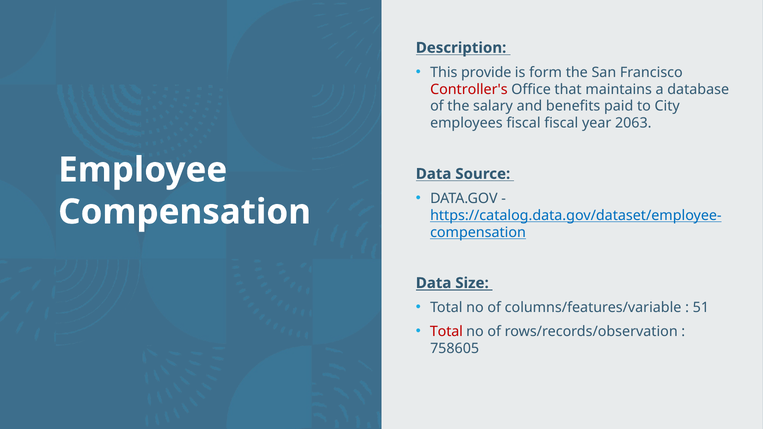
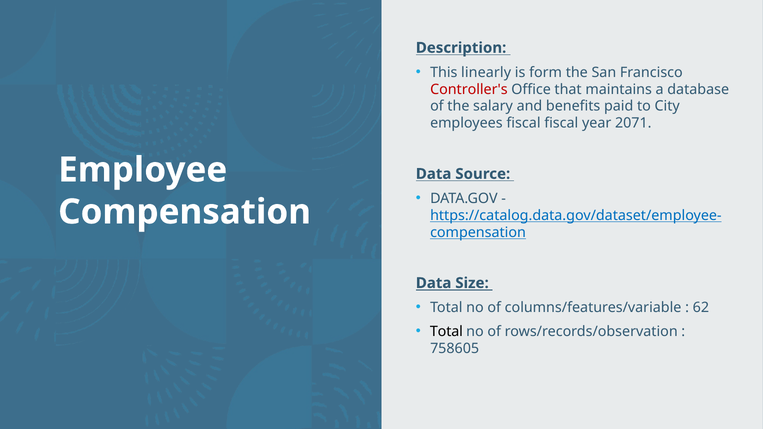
provide: provide -> linearly
2063: 2063 -> 2071
51: 51 -> 62
Total at (446, 332) colour: red -> black
